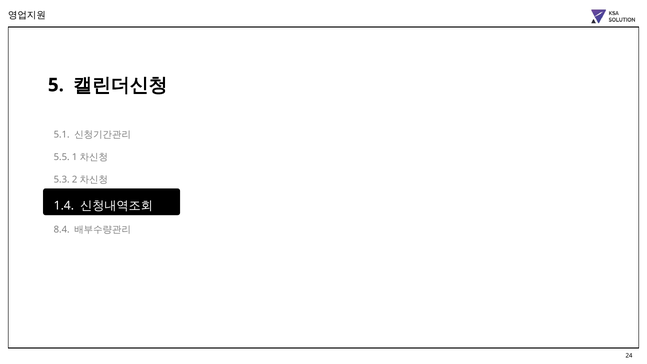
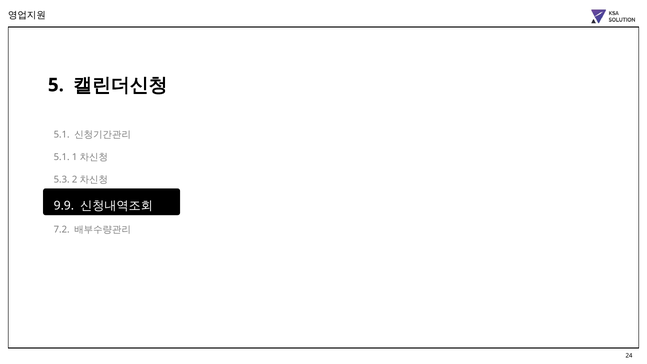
5.5 at (62, 157): 5.5 -> 5.1
1.4: 1.4 -> 9.9
8.4: 8.4 -> 7.2
